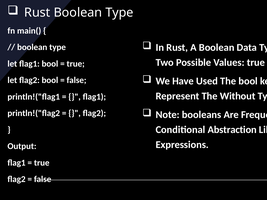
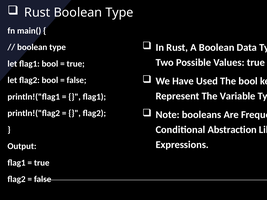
Without: Without -> Variable
